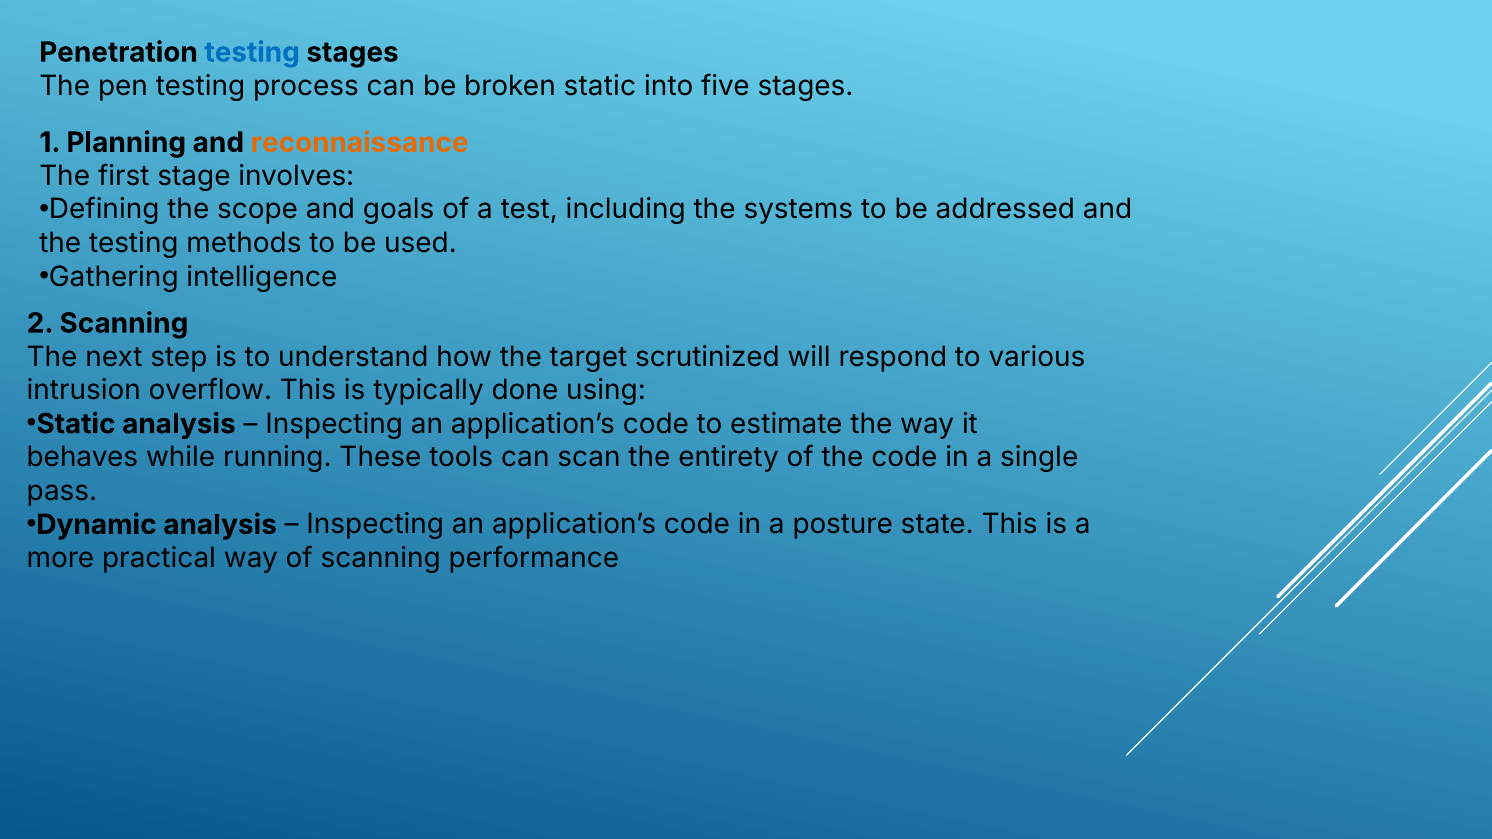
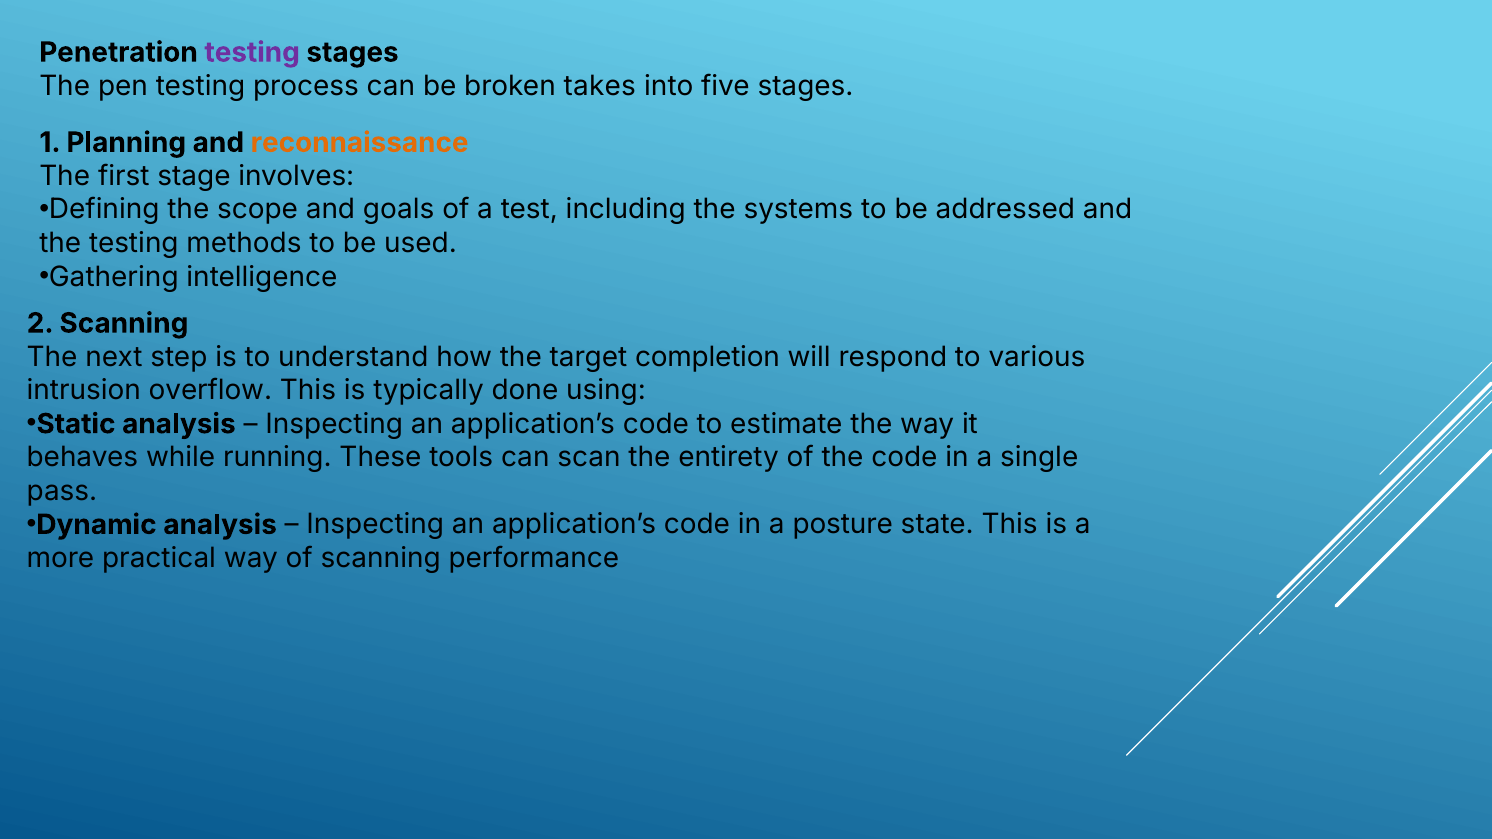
testing at (252, 52) colour: blue -> purple
broken static: static -> takes
scrutinized: scrutinized -> completion
